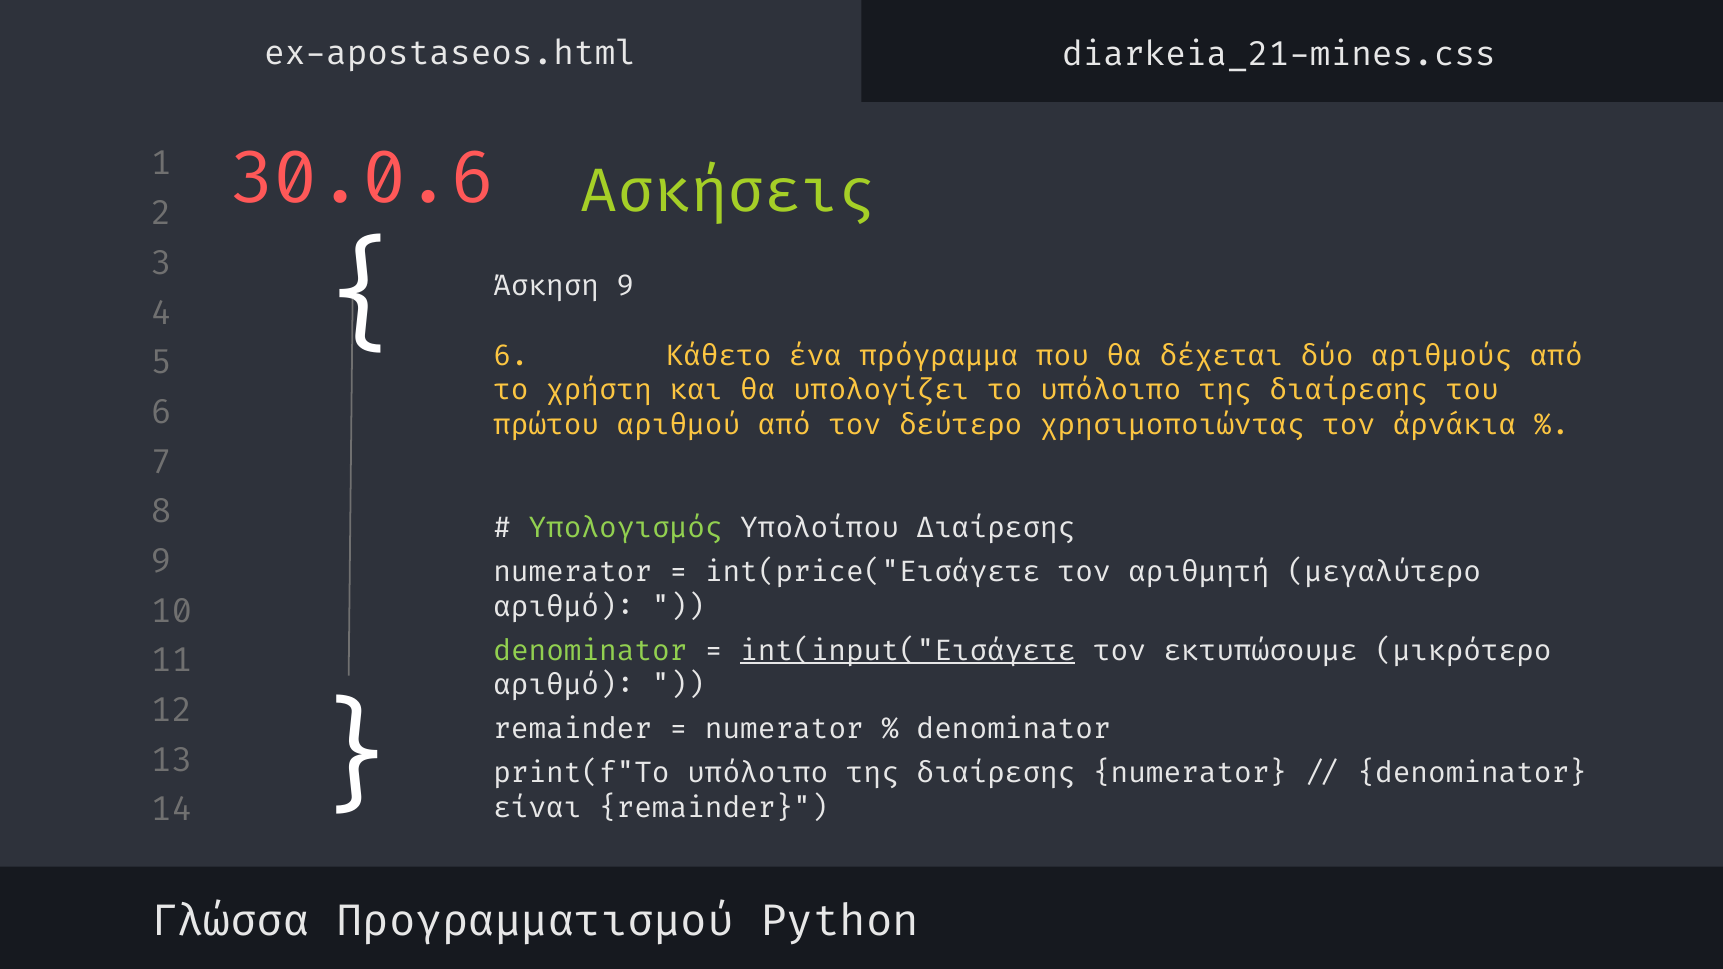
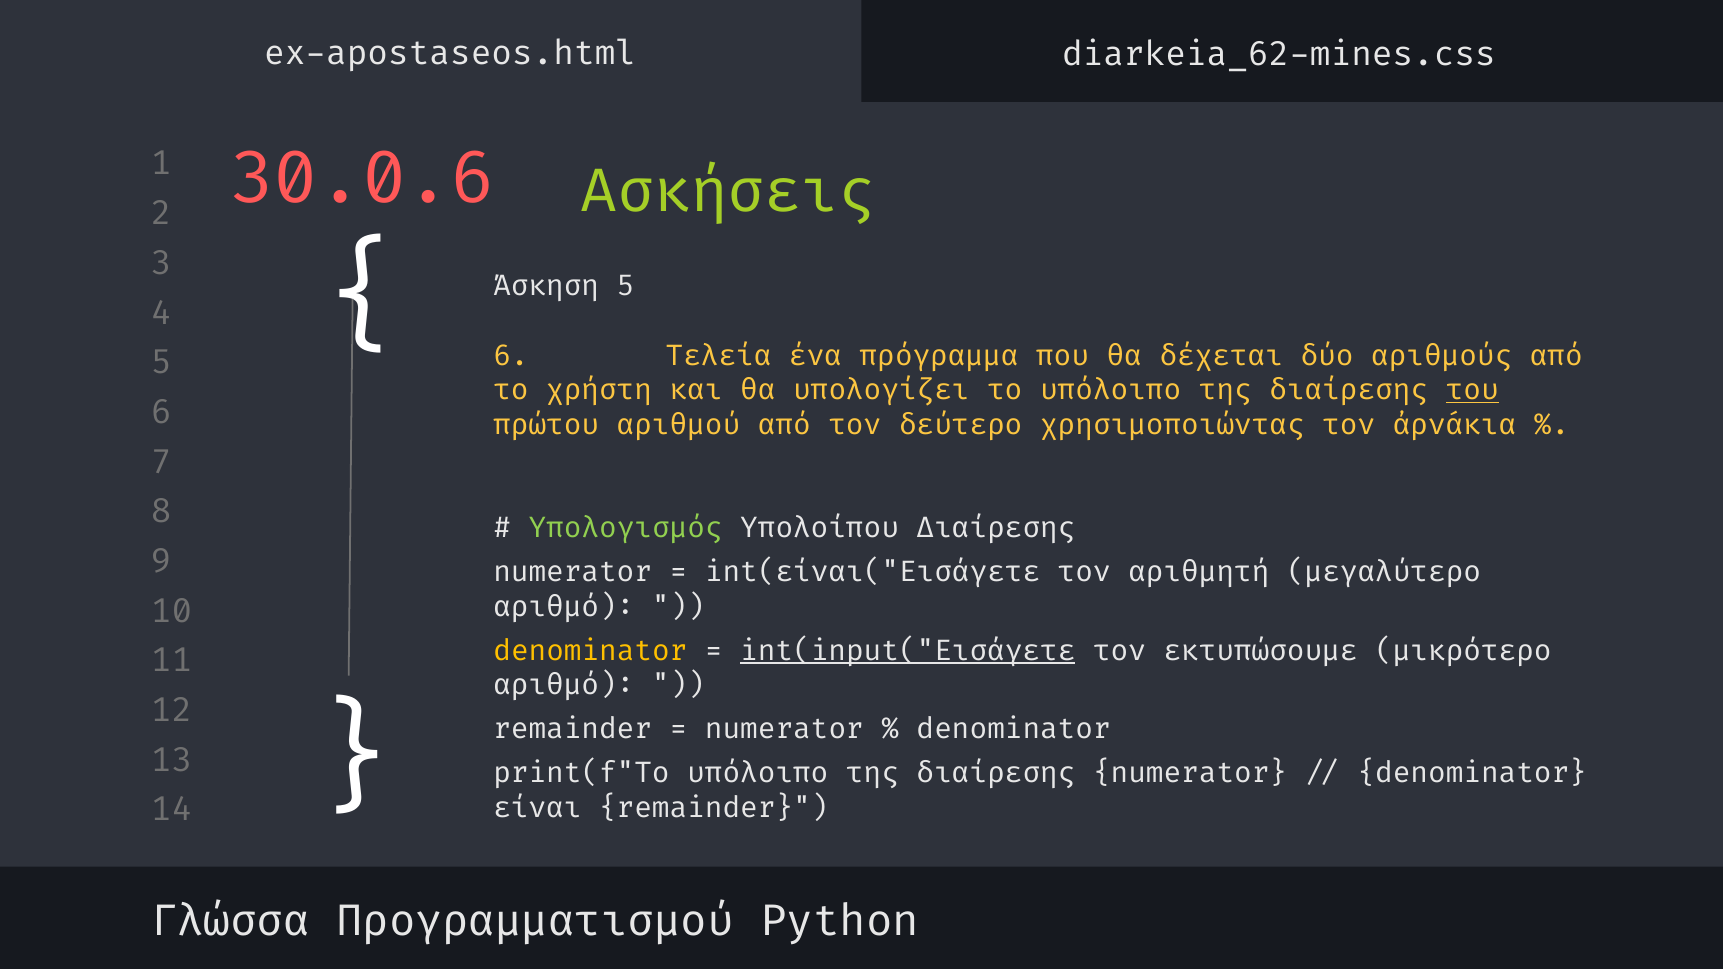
diarkeia_21-mines.css: diarkeia_21-mines.css -> diarkeia_62-mines.css
Άσκηση 9: 9 -> 5
Κάθετο: Κάθετο -> Τελεία
του underline: none -> present
int(price("Εισάγετε: int(price("Εισάγετε -> int(είναι("Εισάγετε
denominator at (590, 651) colour: light green -> yellow
